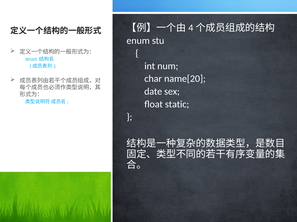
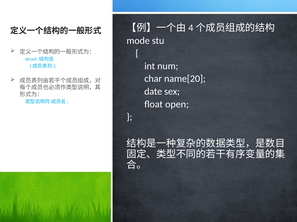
enum: enum -> mode
static: static -> open
